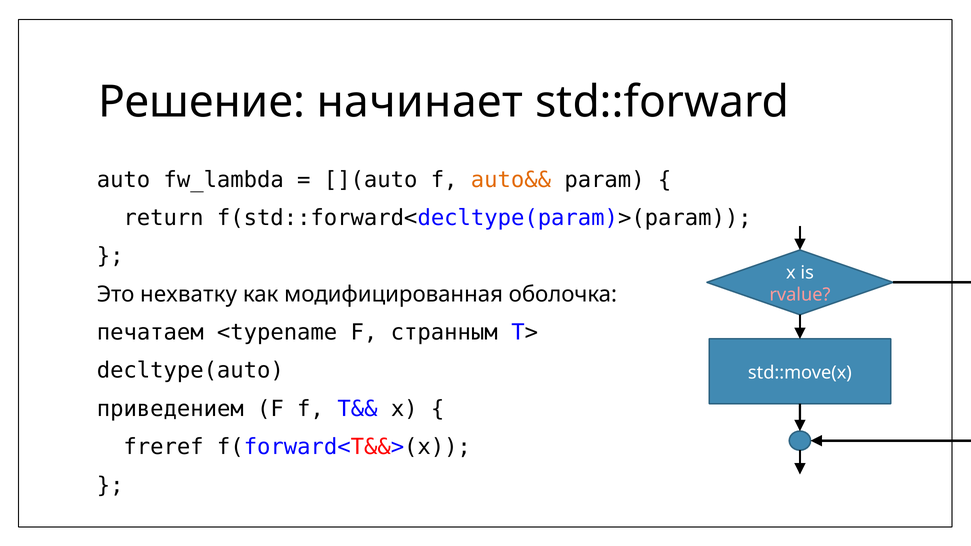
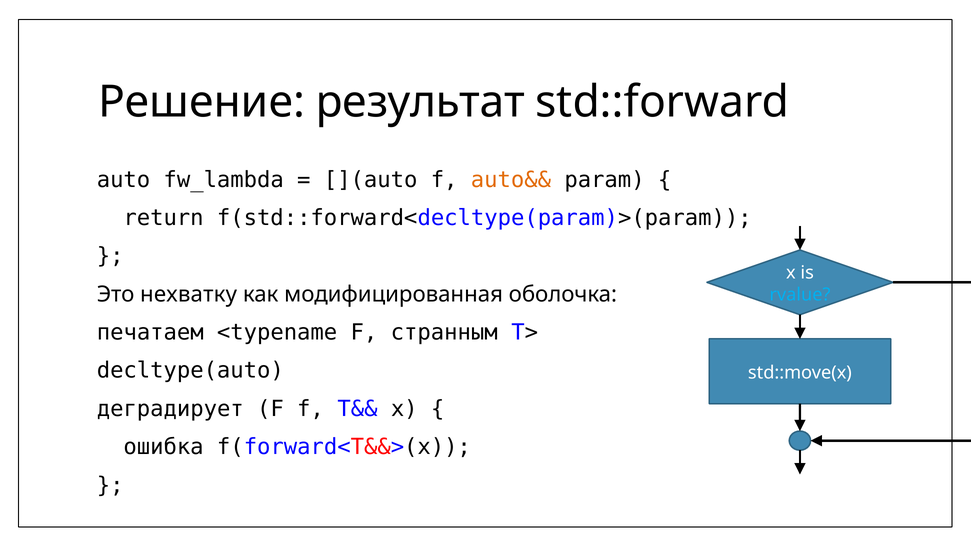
начинает: начинает -> результат
rvalue colour: pink -> light blue
приведением: приведением -> деградирует
freref: freref -> ошибка
